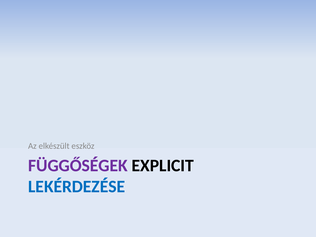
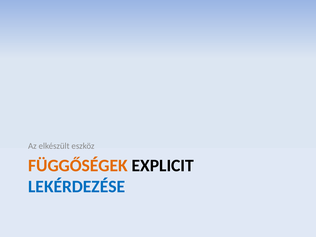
FÜGGŐSÉGEK colour: purple -> orange
